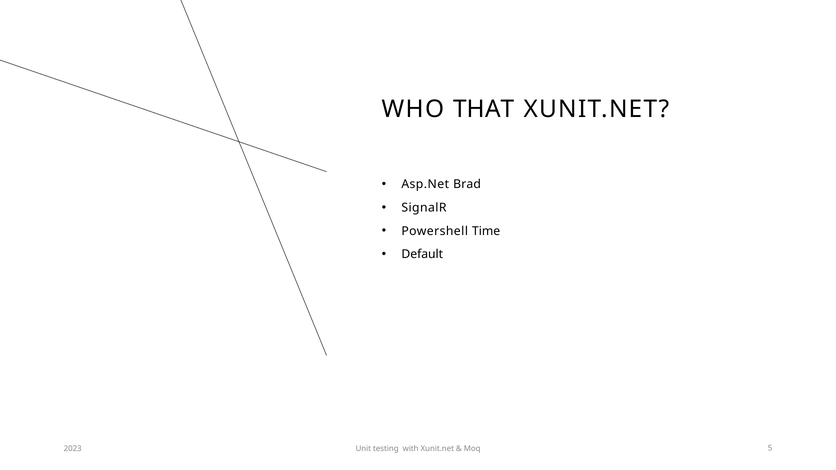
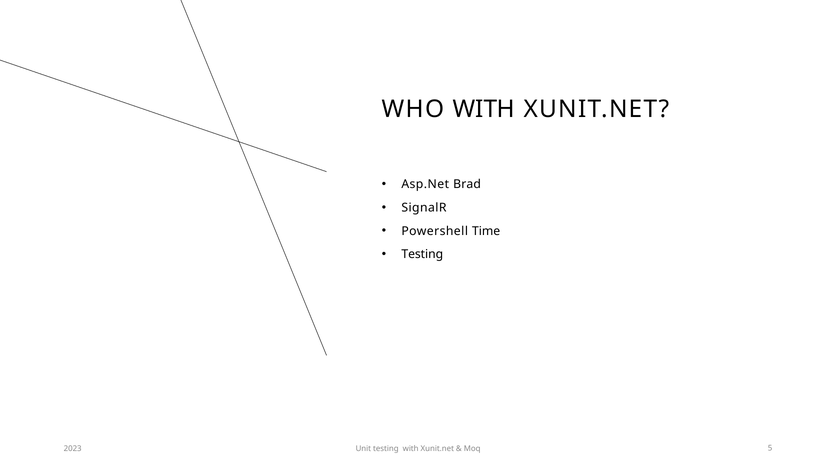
WHO THAT: THAT -> WITH
Default at (422, 255): Default -> Testing
